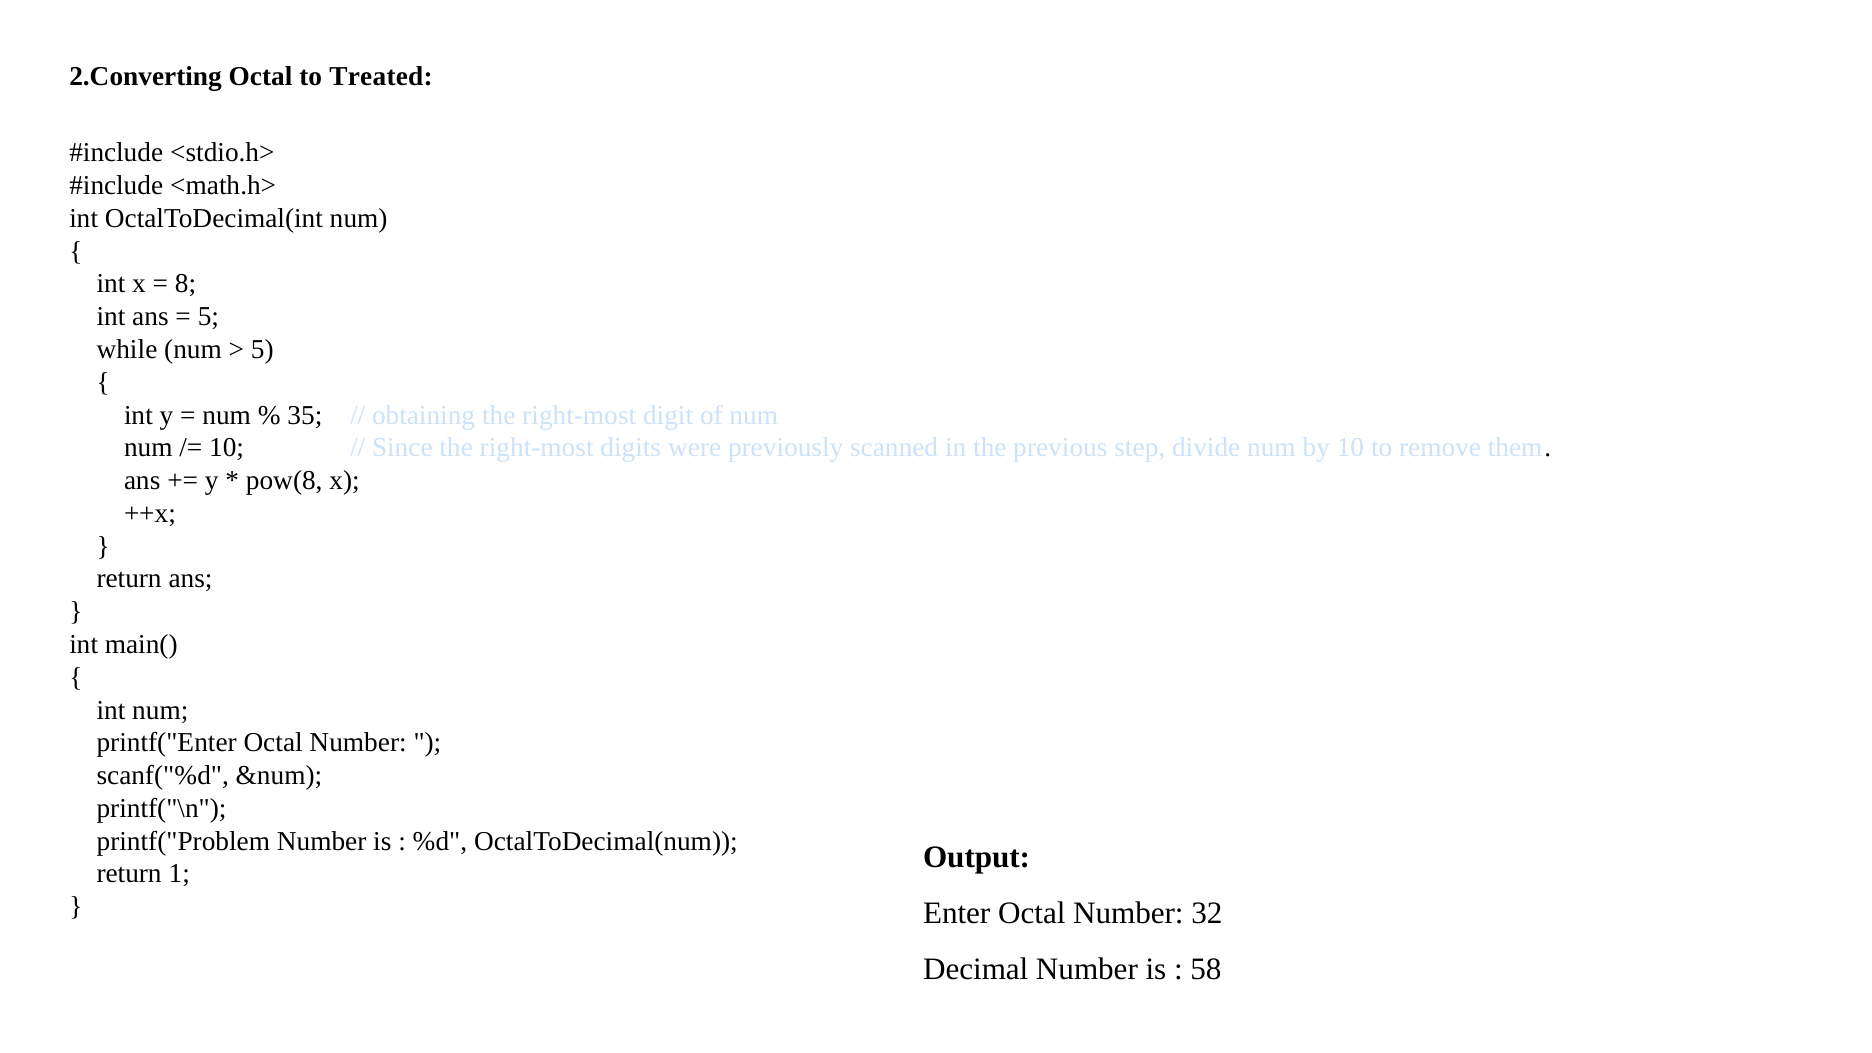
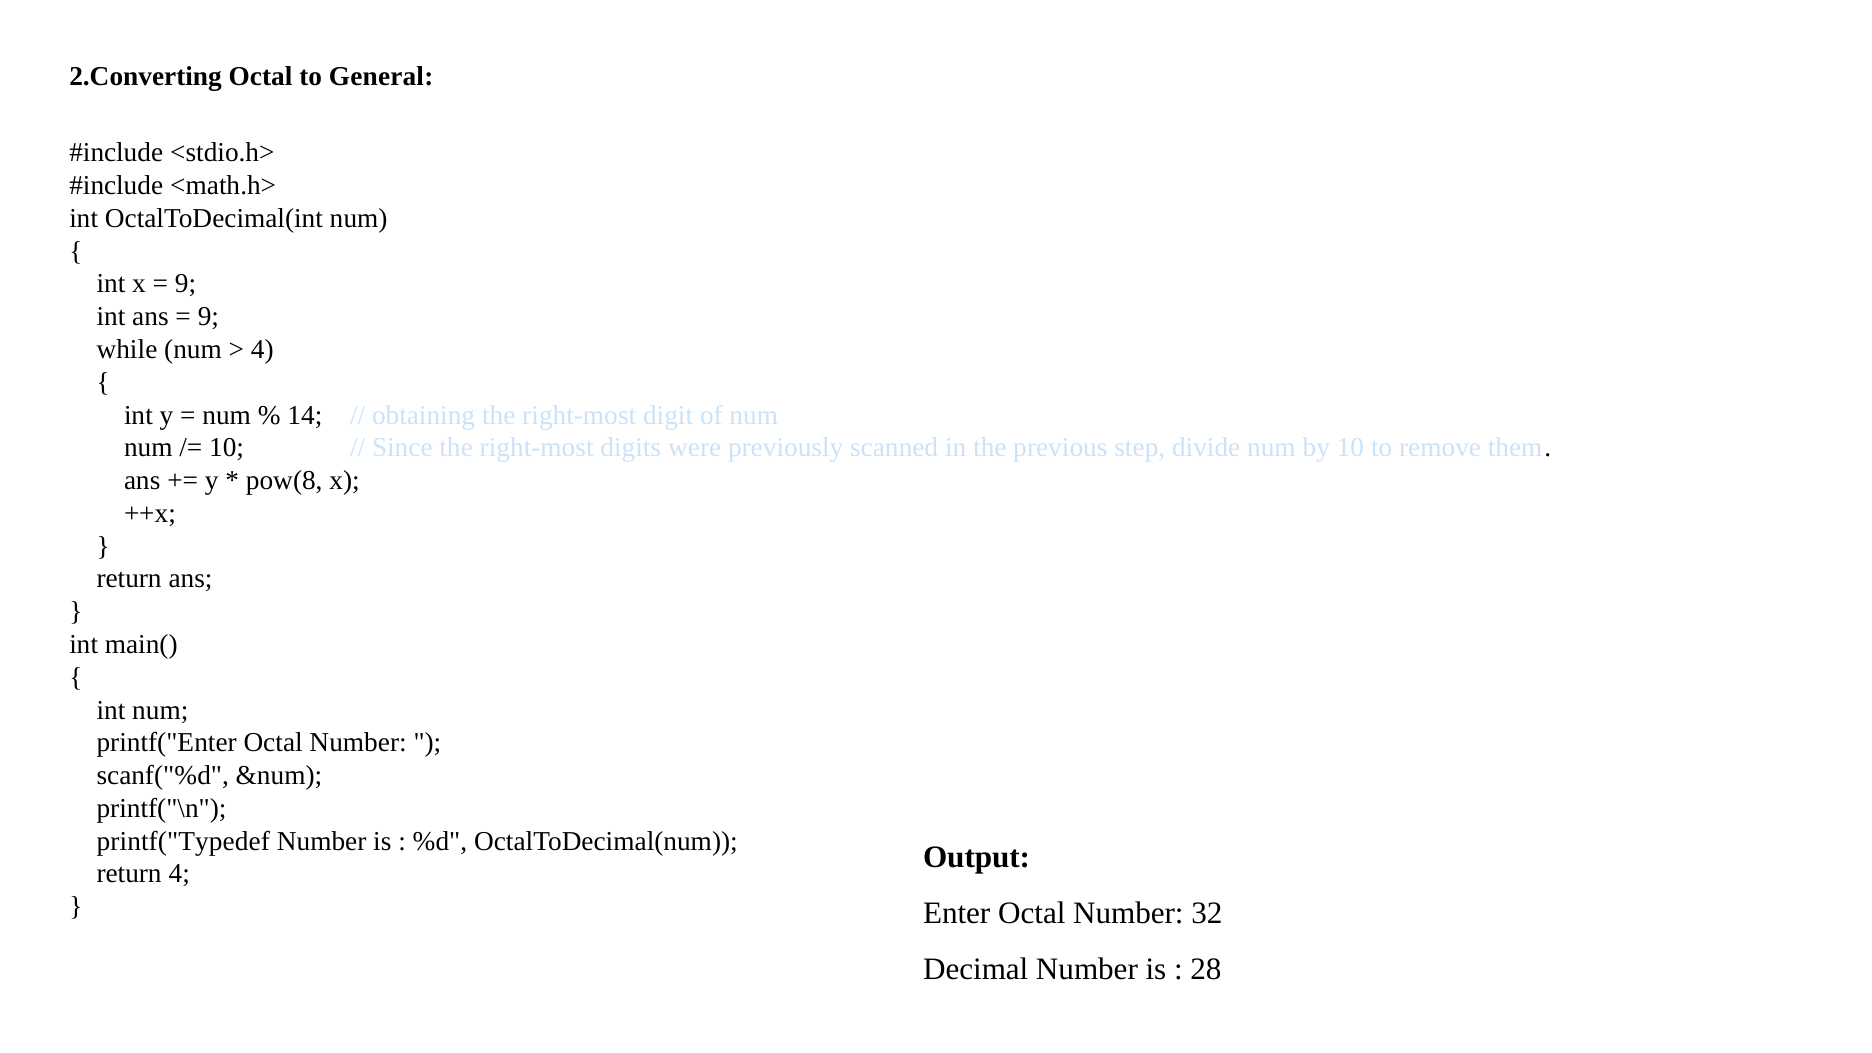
Treated: Treated -> General
8 at (186, 284): 8 -> 9
5 at (208, 317): 5 -> 9
5 at (262, 350): 5 -> 4
35: 35 -> 14
printf("Problem: printf("Problem -> printf("Typedef
return 1: 1 -> 4
58: 58 -> 28
